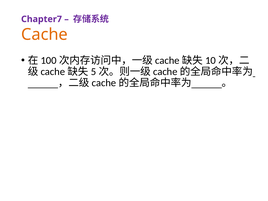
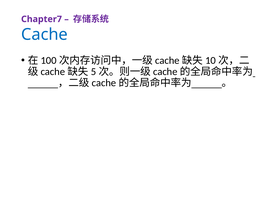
Cache colour: orange -> blue
